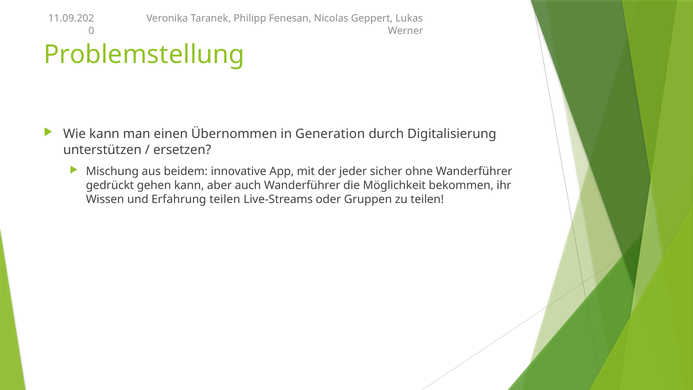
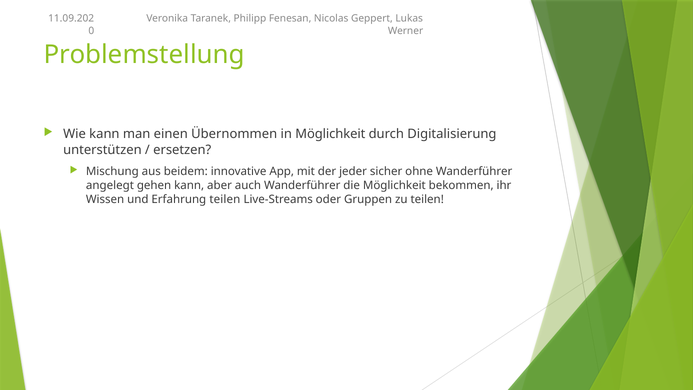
in Generation: Generation -> Möglichkeit
gedrückt: gedrückt -> angelegt
